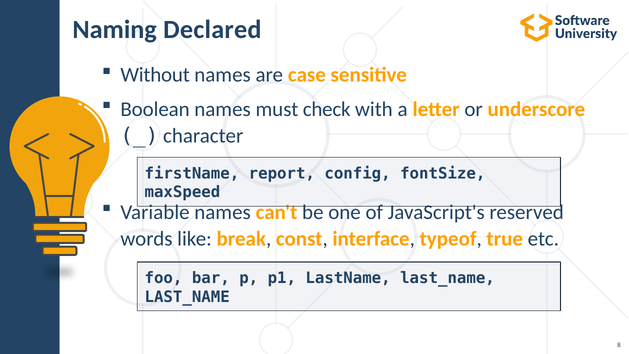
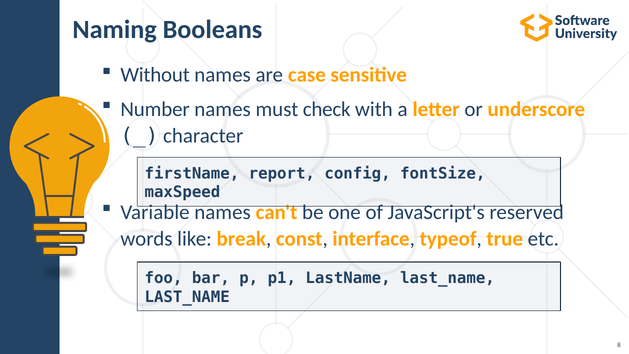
Declared: Declared -> Booleans
Boolean: Boolean -> Number
